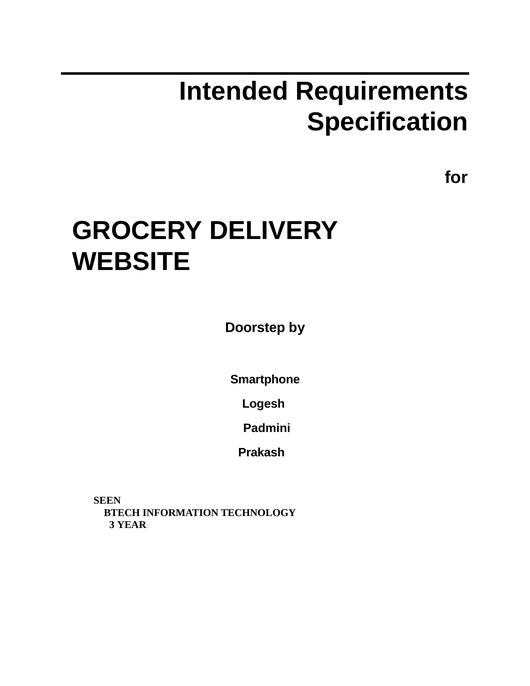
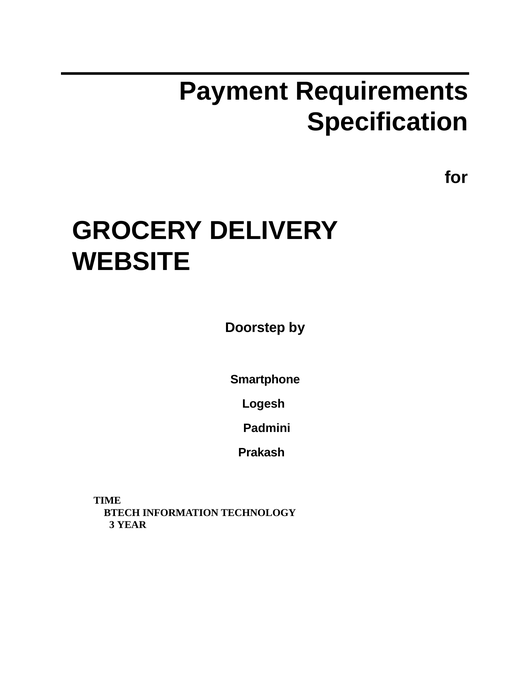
Intended: Intended -> Payment
SEEN: SEEN -> TIME
